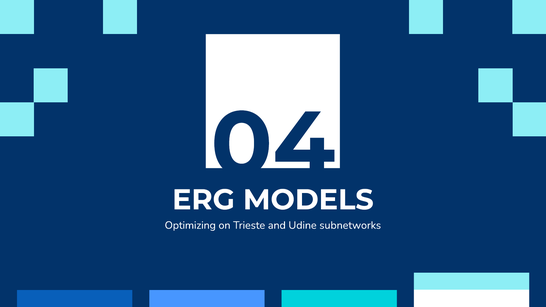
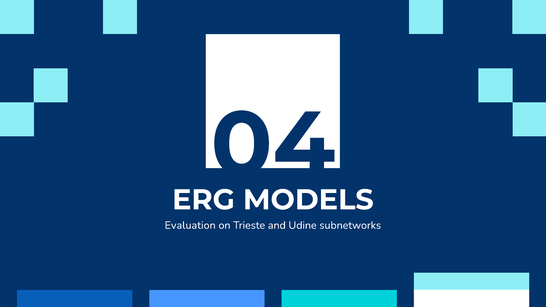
Optimizing: Optimizing -> Evaluation
